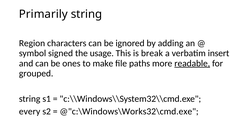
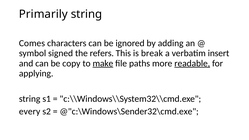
Region: Region -> Comes
usage: usage -> refers
ones: ones -> copy
make underline: none -> present
grouped: grouped -> applying
@"c:\Windows\Works32\cmd.exe: @"c:\Windows\Works32\cmd.exe -> @"c:\Windows\Sender32\cmd.exe
